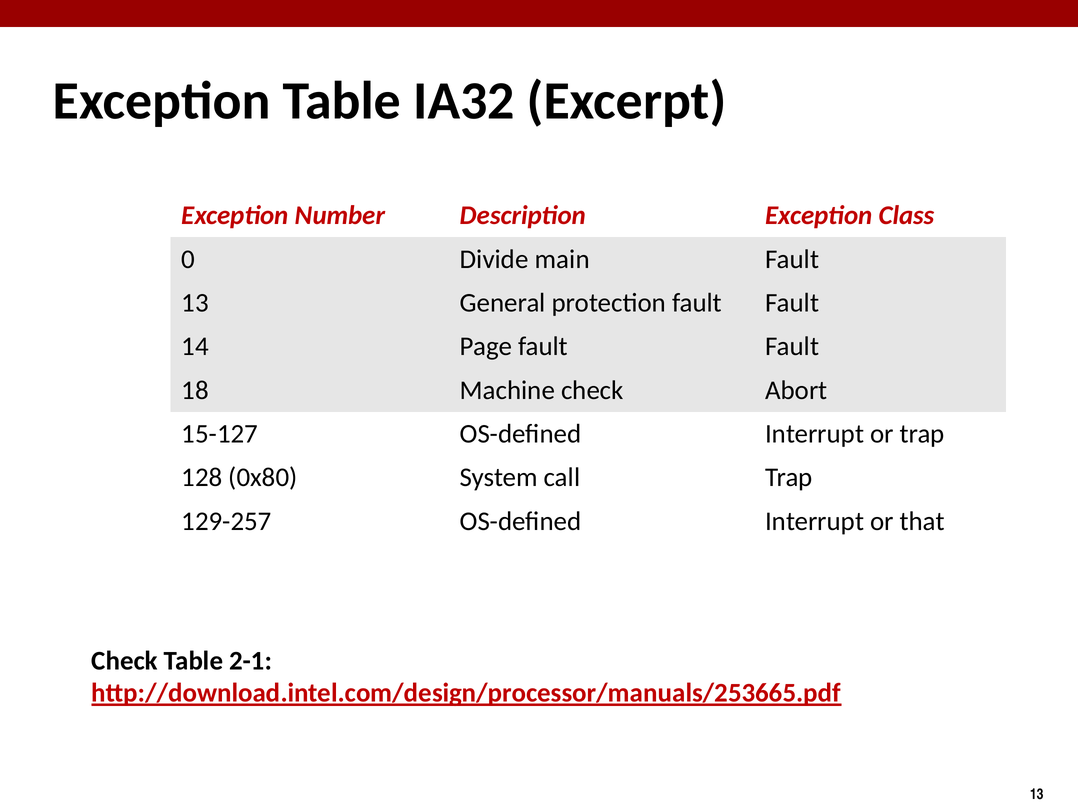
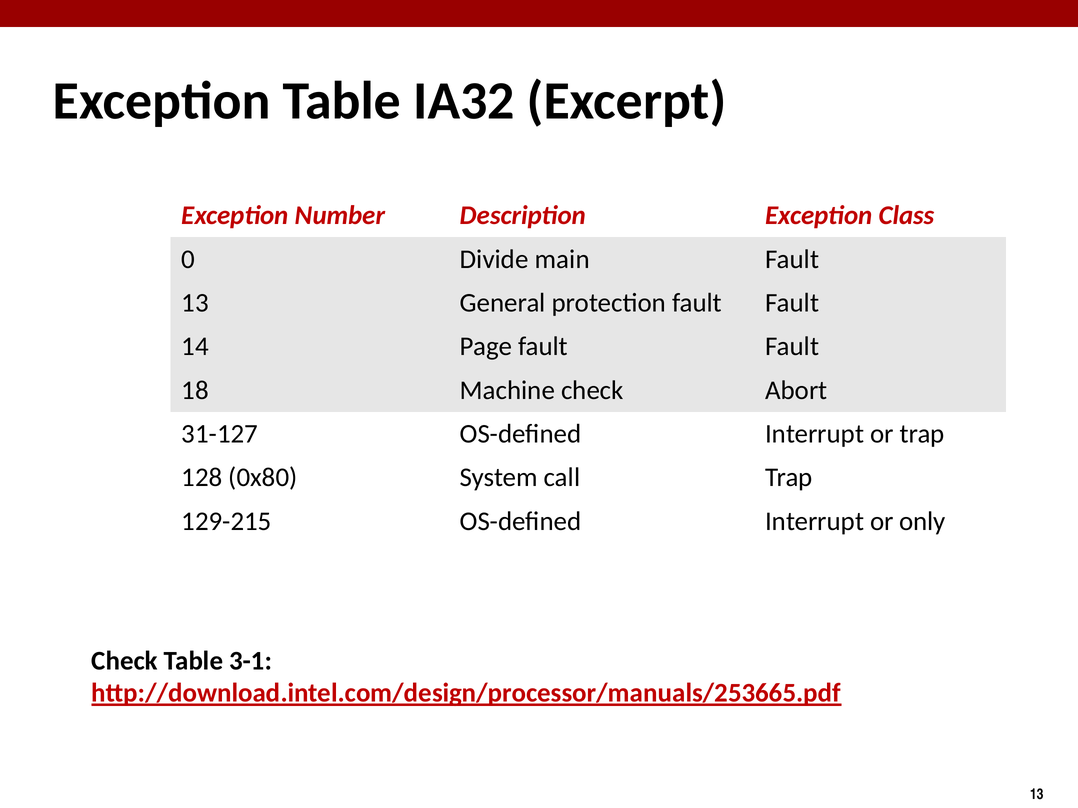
15-127: 15-127 -> 31-127
129-257: 129-257 -> 129-215
that: that -> only
2-1: 2-1 -> 3-1
